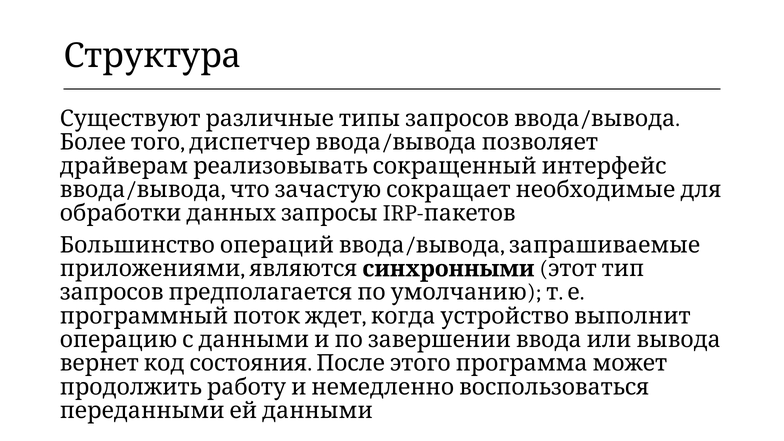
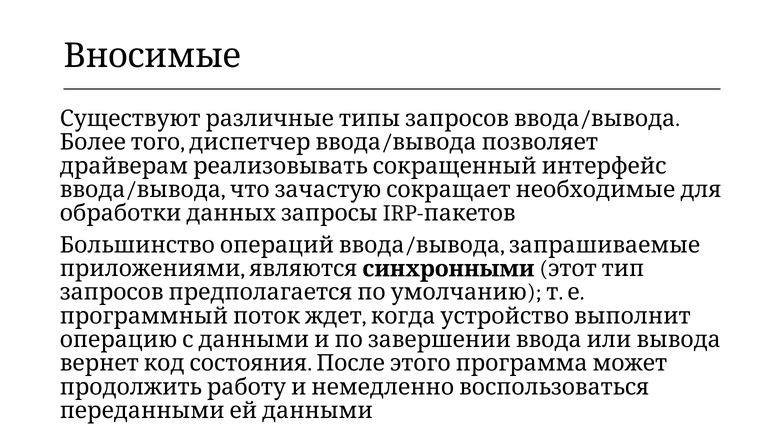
Структура: Структура -> Вносимые
